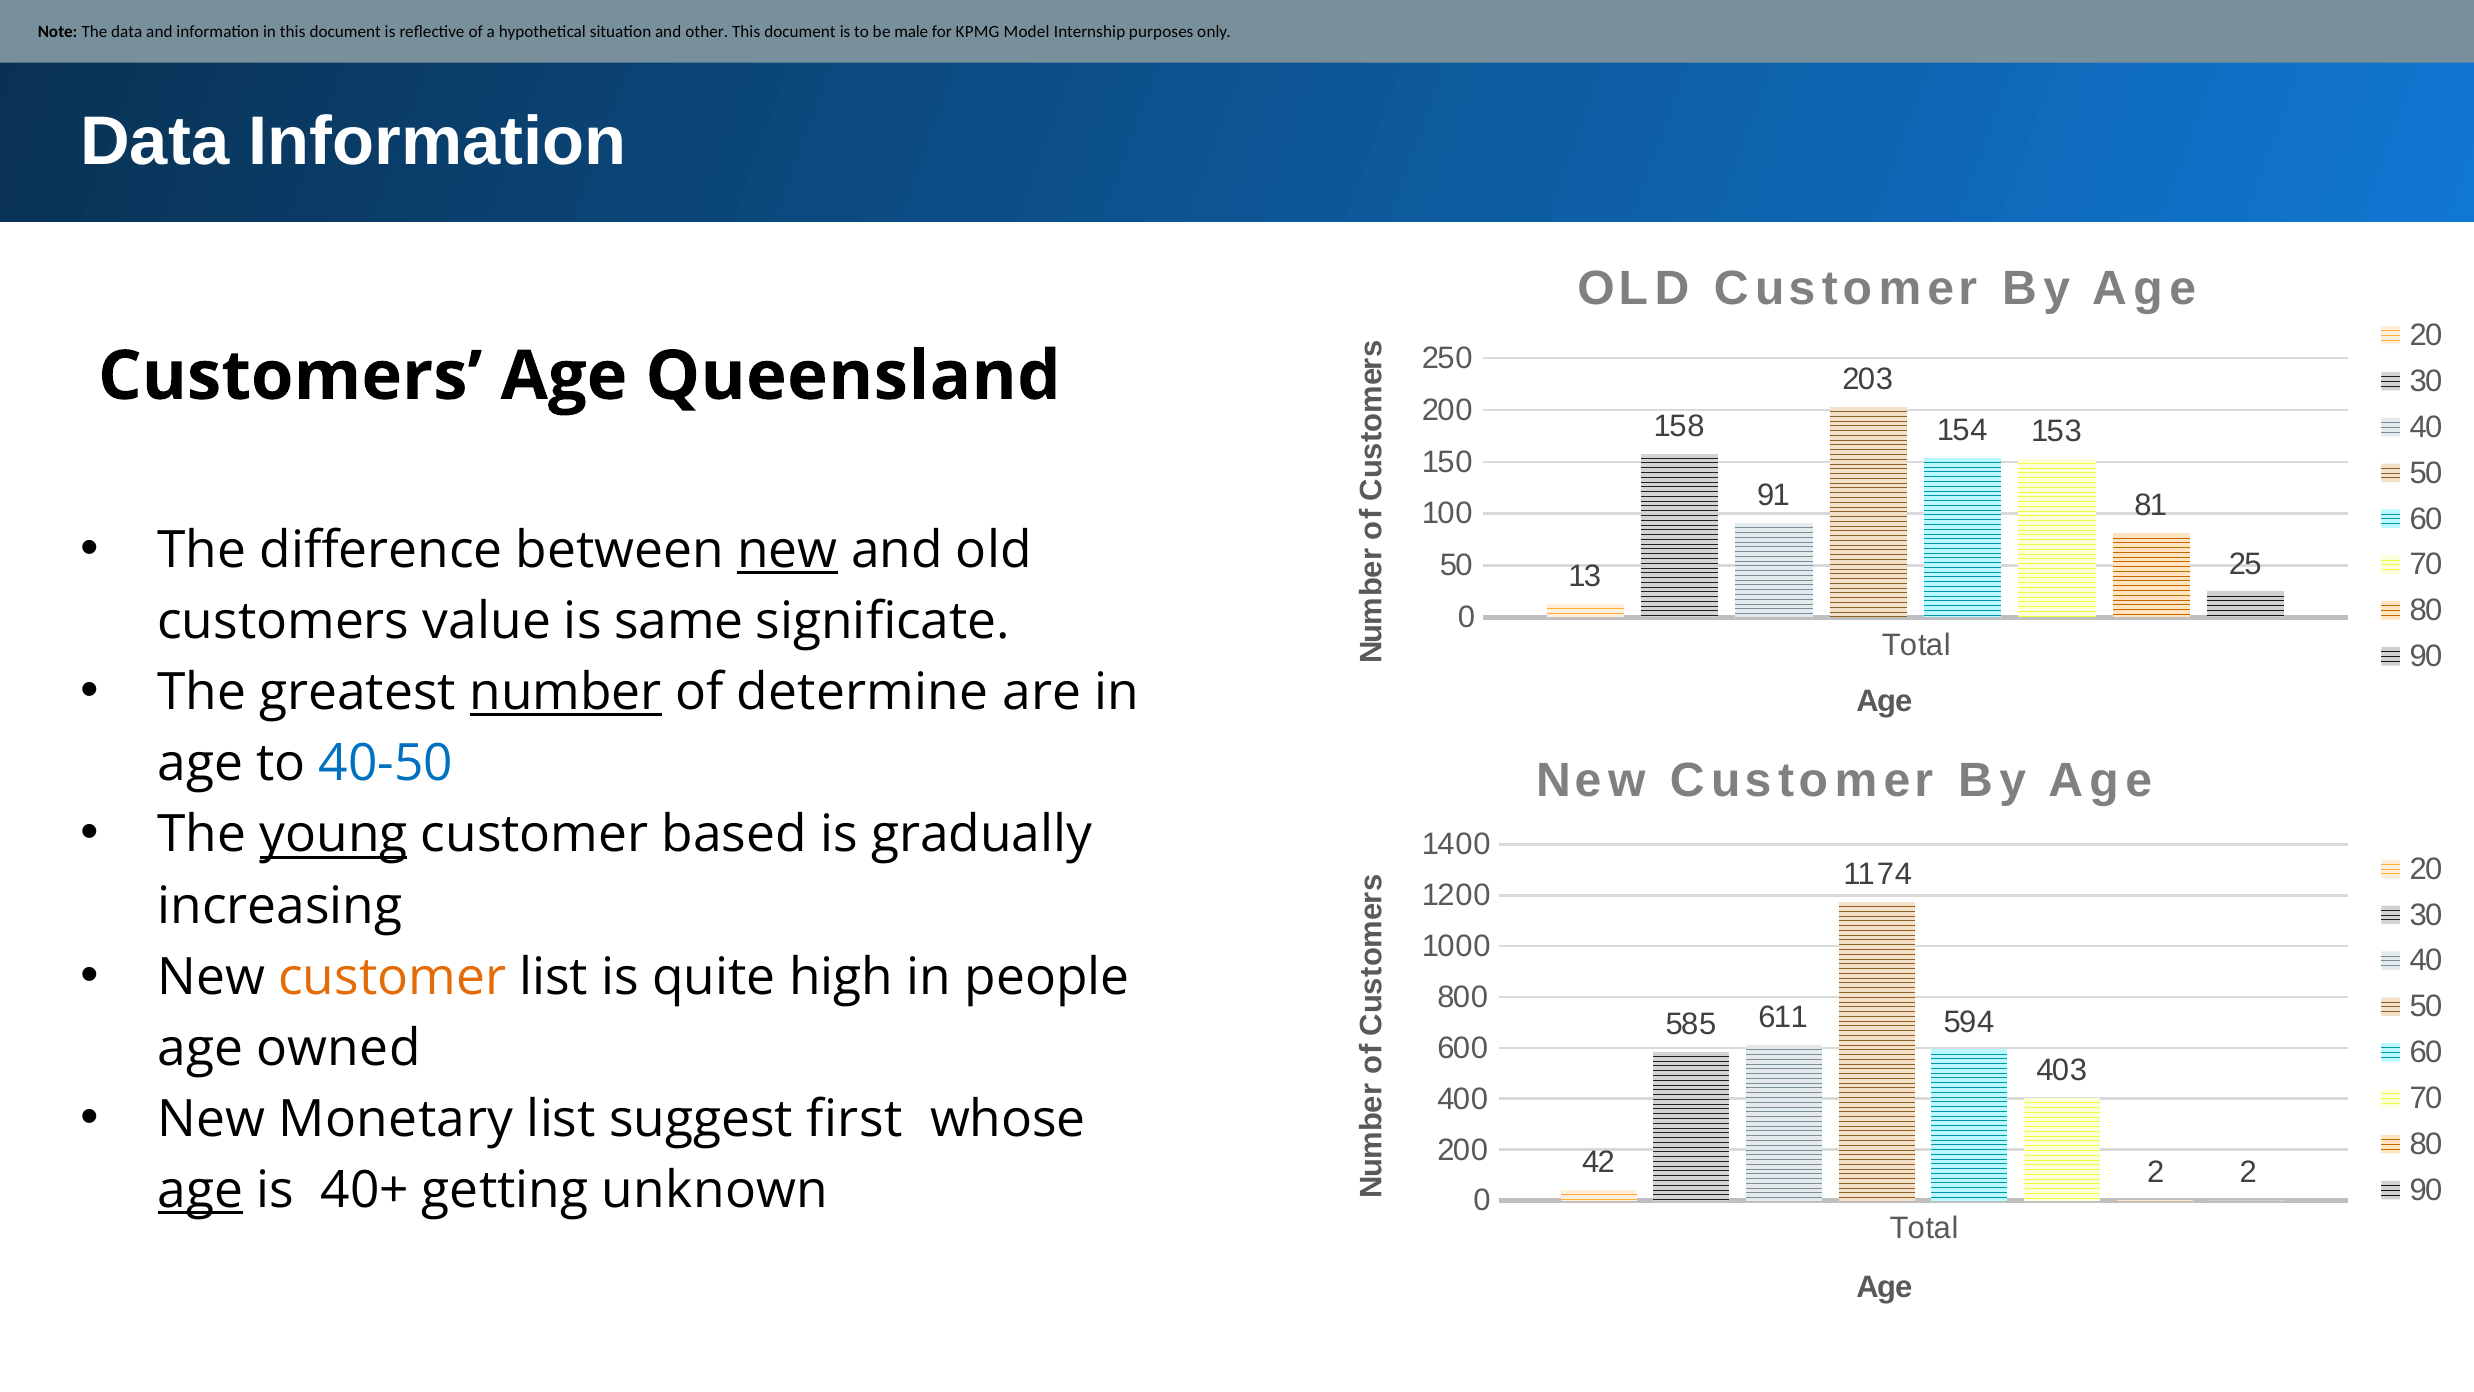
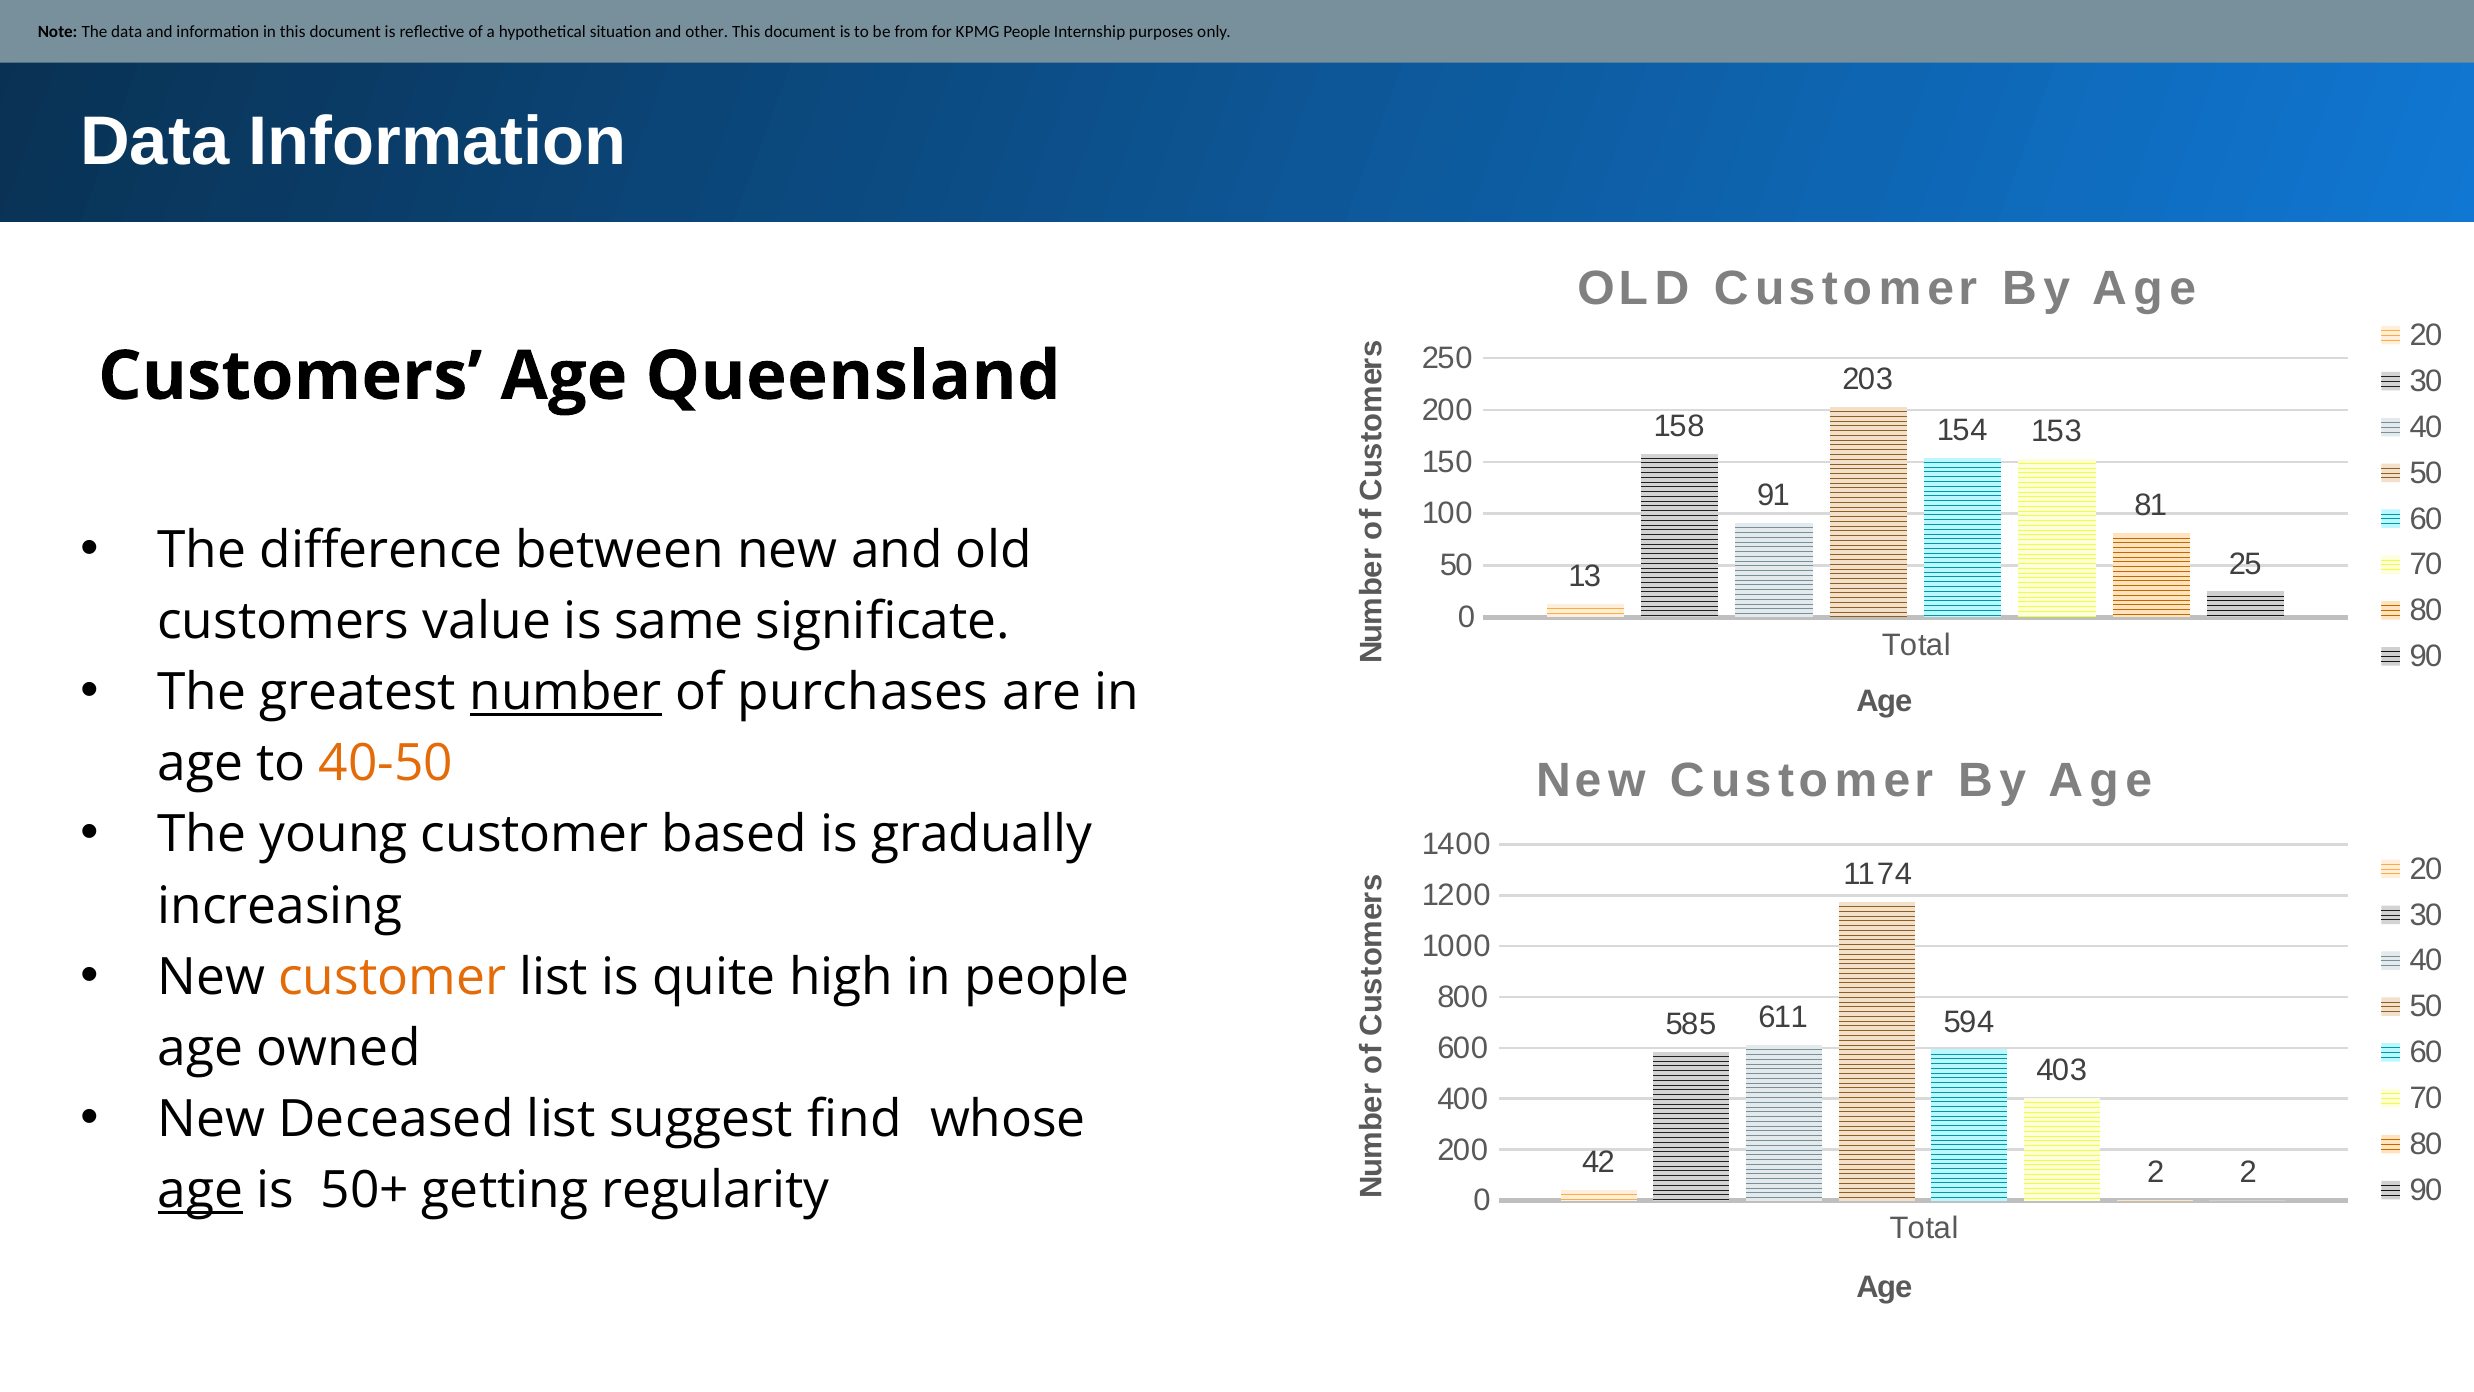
male: male -> from
KPMG Model: Model -> People
new at (788, 550) underline: present -> none
determine: determine -> purchases
40-50 colour: blue -> orange
young underline: present -> none
Monetary: Monetary -> Deceased
first: first -> find
40+: 40+ -> 50+
unknown: unknown -> regularity
